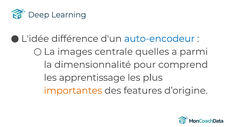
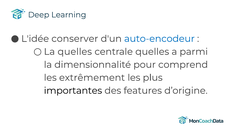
différence: différence -> conserver
La images: images -> quelles
apprentissage: apprentissage -> extrêmement
importantes colour: orange -> black
